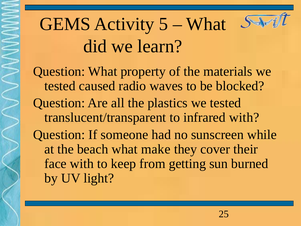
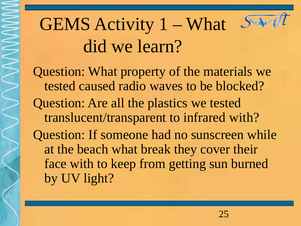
5: 5 -> 1
make: make -> break
